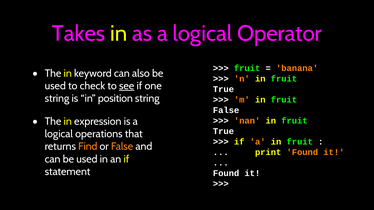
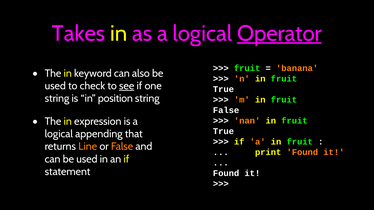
Operator underline: none -> present
operations: operations -> appending
Find: Find -> Line
